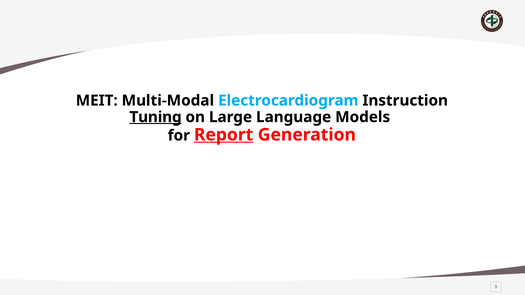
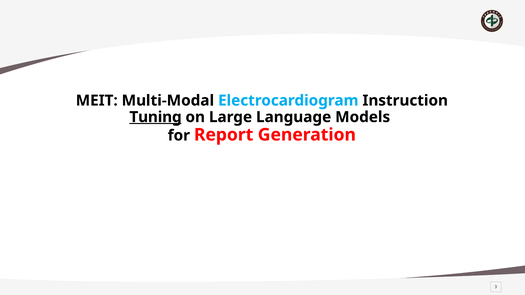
Report underline: present -> none
